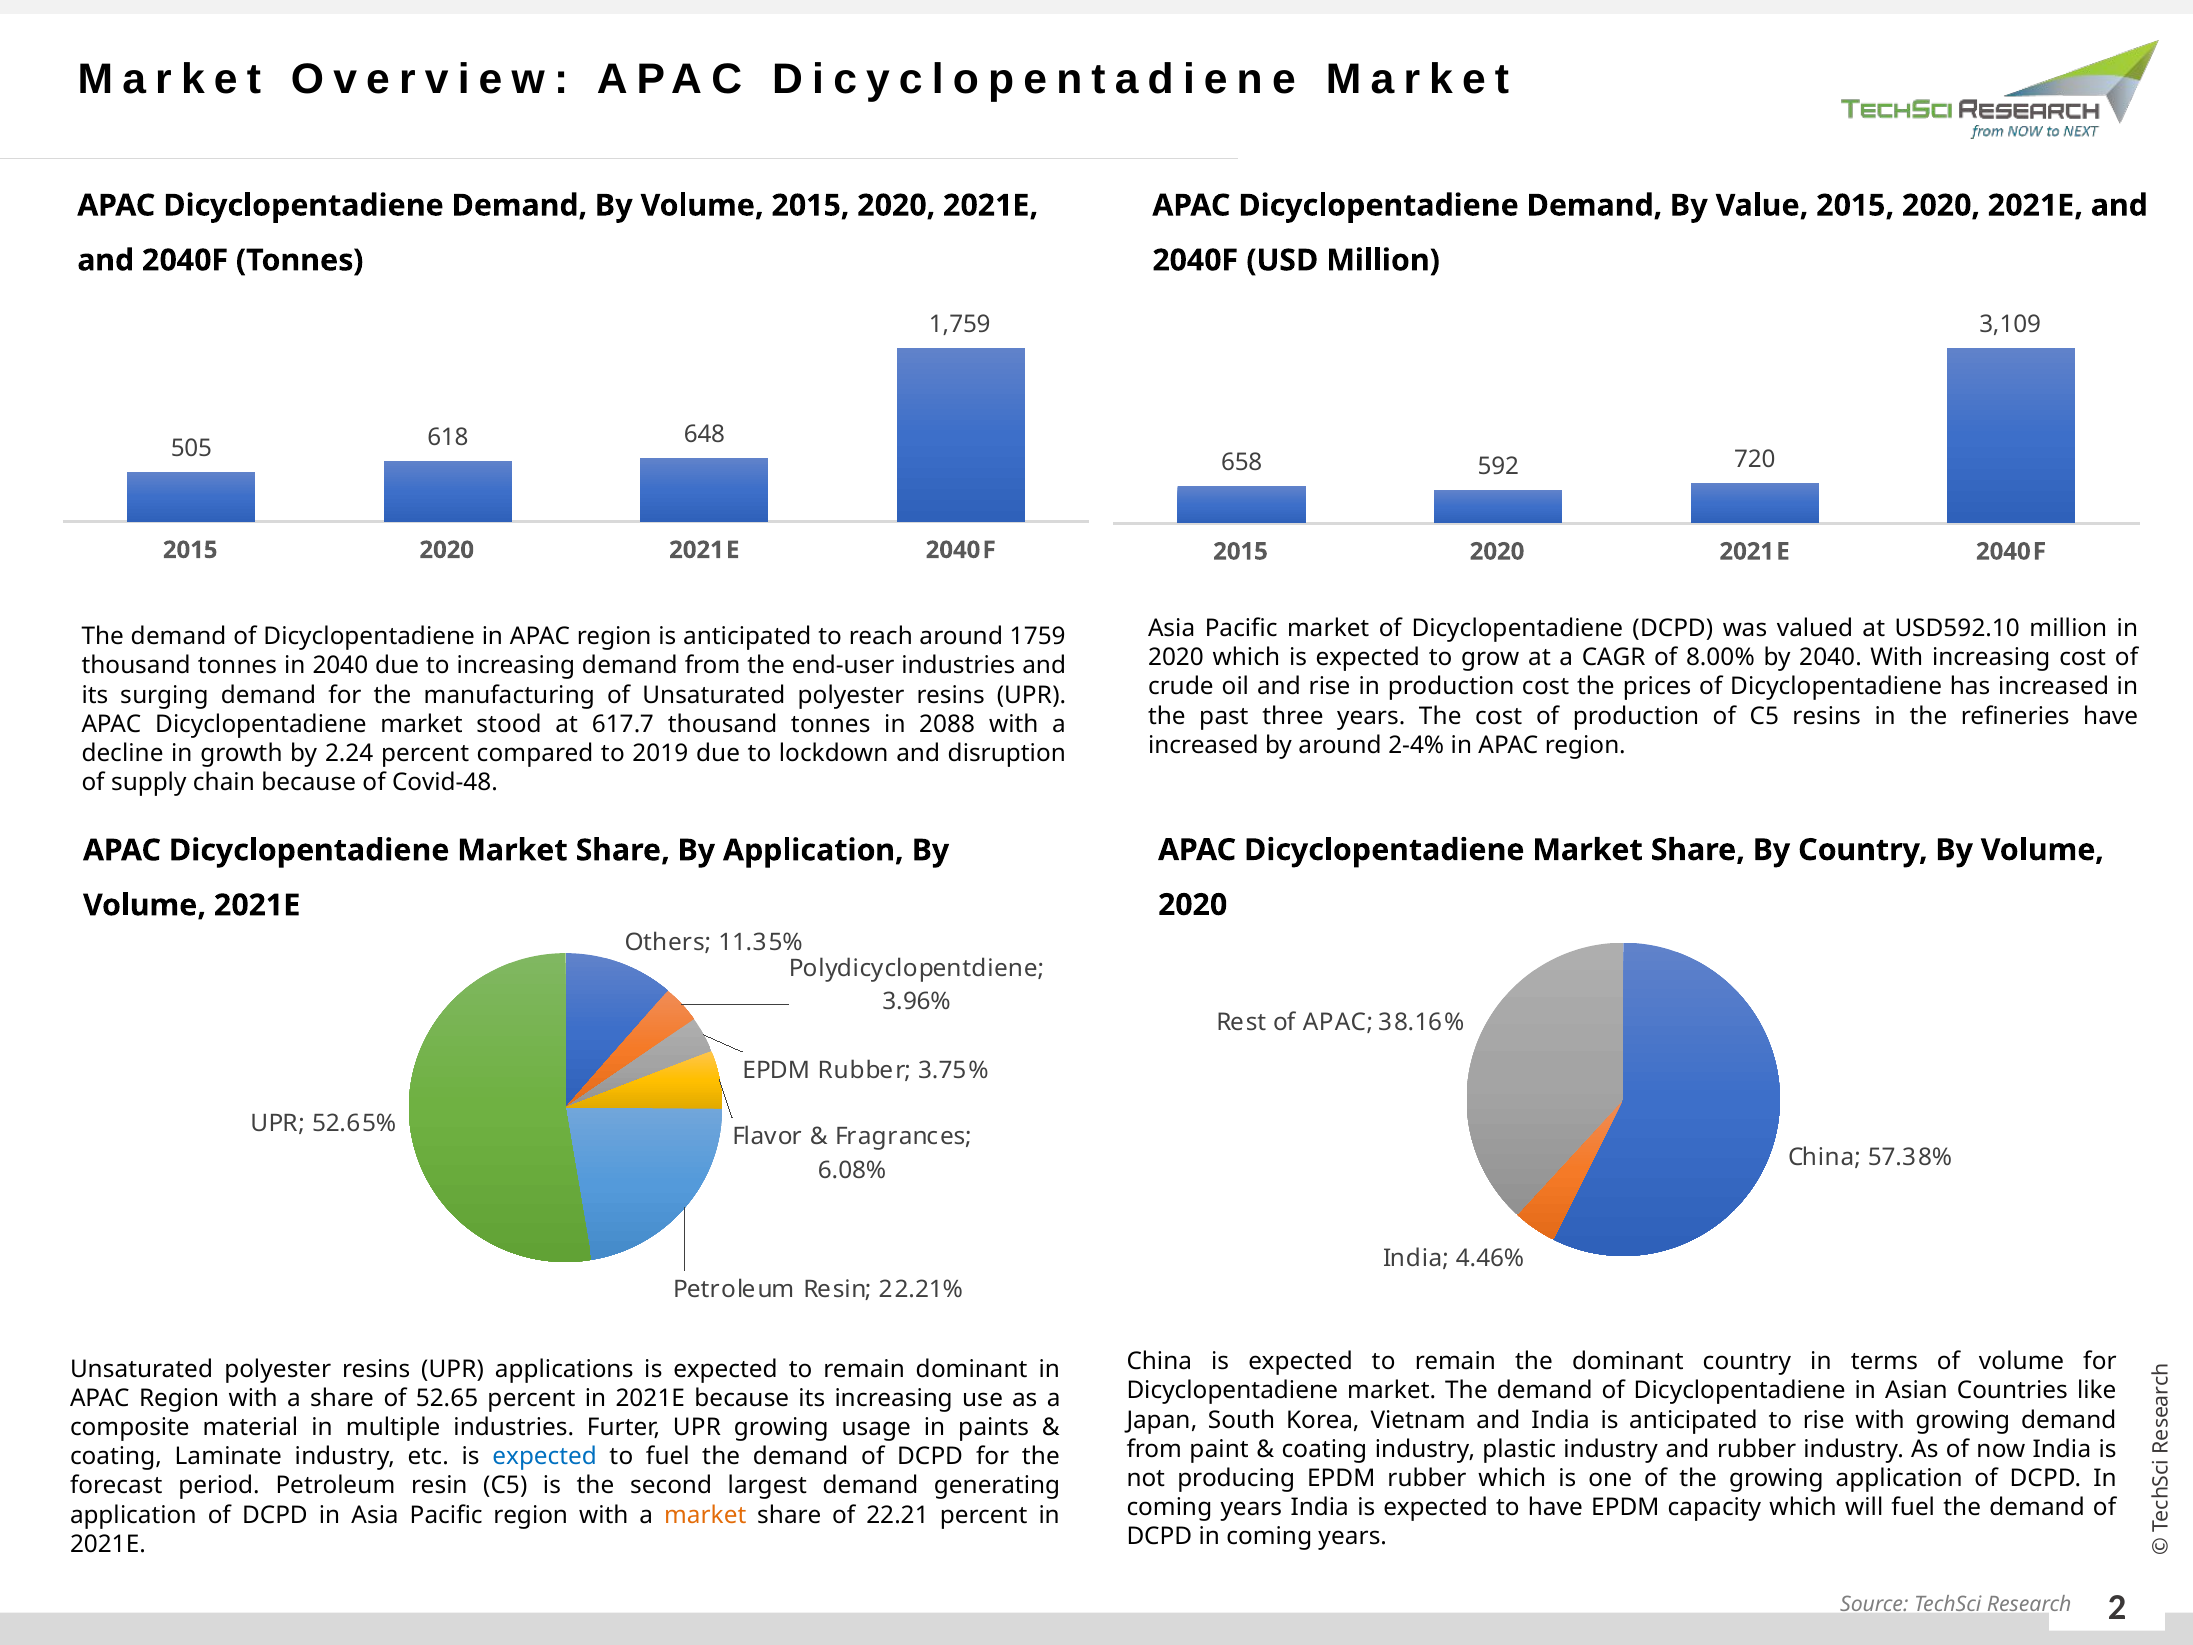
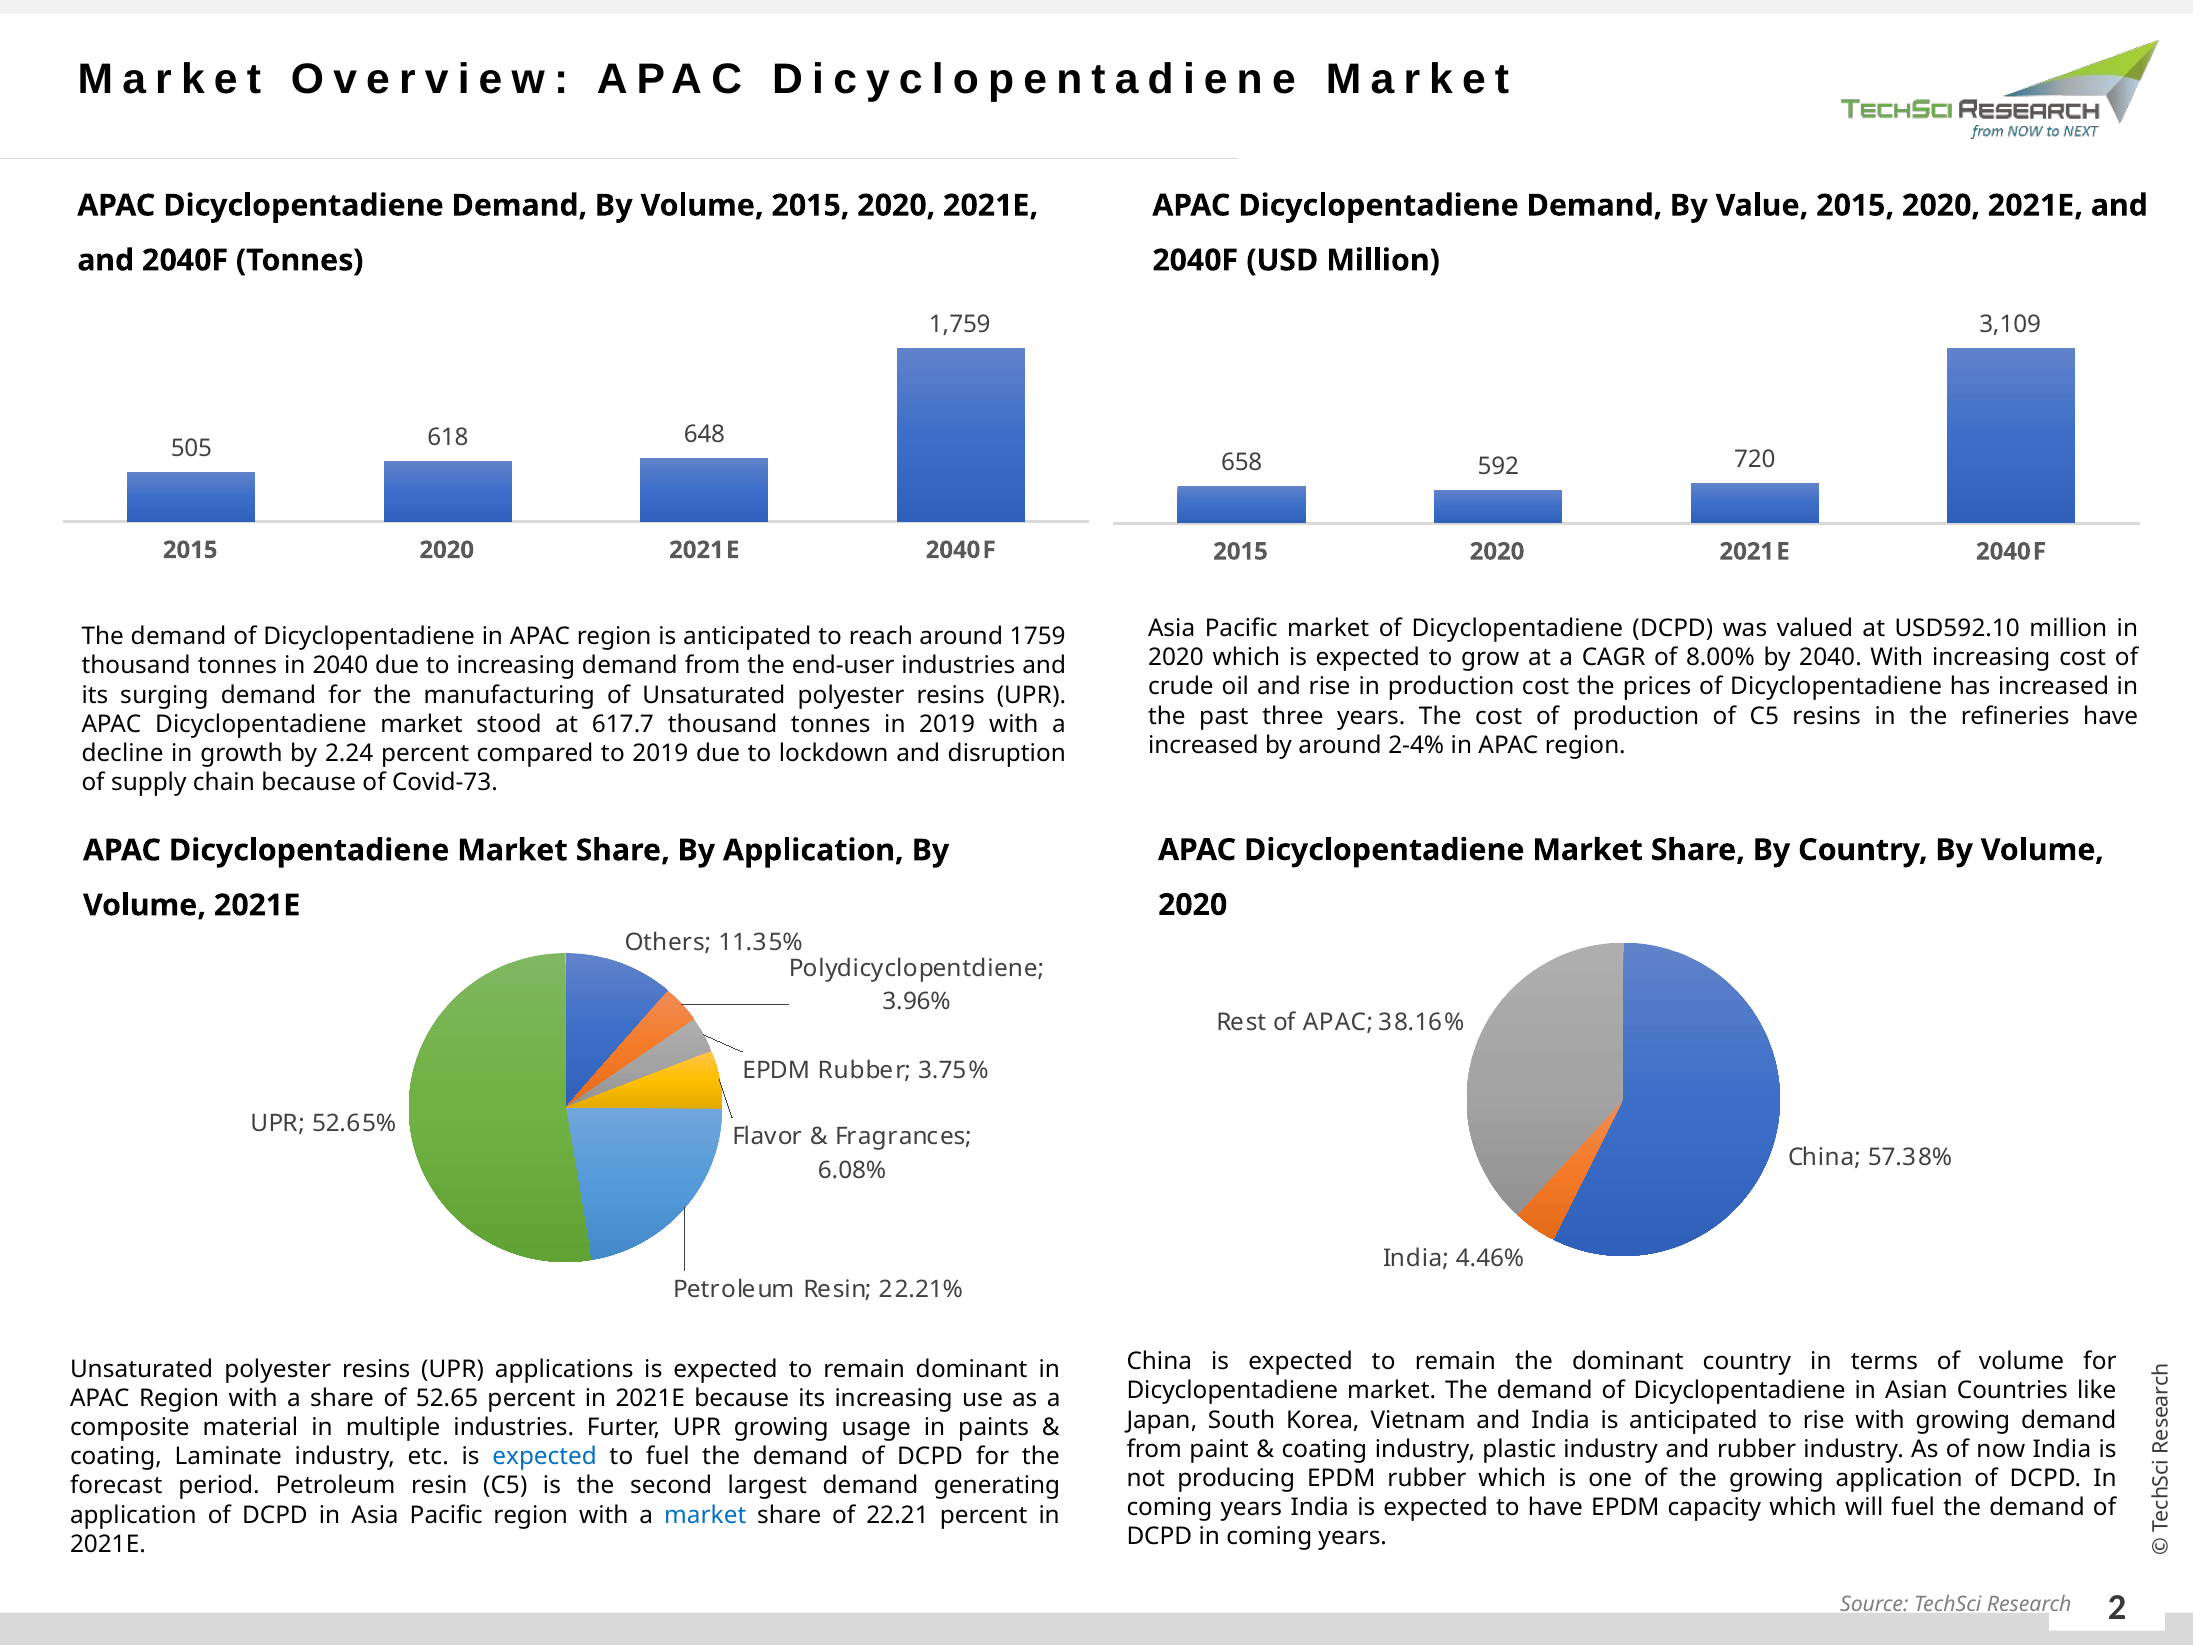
in 2088: 2088 -> 2019
Covid-48: Covid-48 -> Covid-73
market at (705, 1515) colour: orange -> blue
